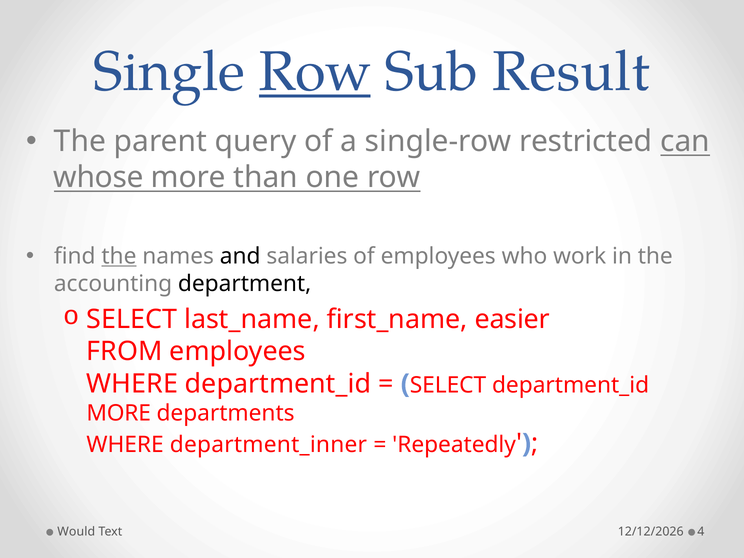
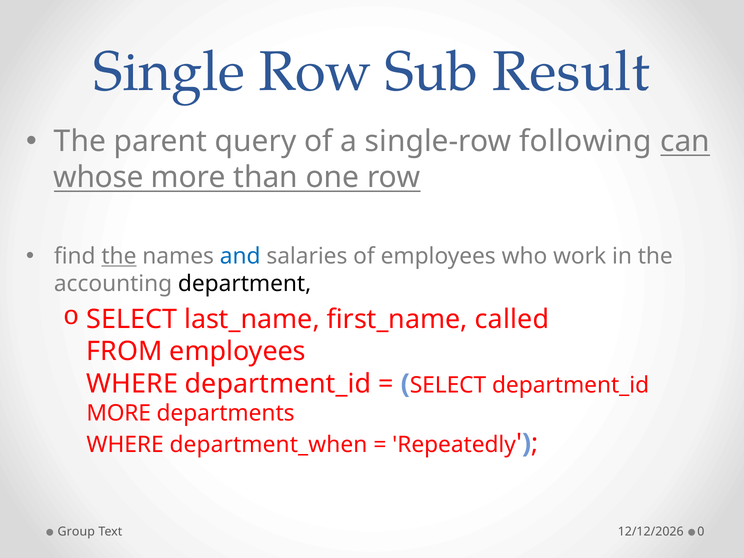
Row at (315, 72) underline: present -> none
restricted: restricted -> following
and colour: black -> blue
easier: easier -> called
department_inner: department_inner -> department_when
Would: Would -> Group
4: 4 -> 0
